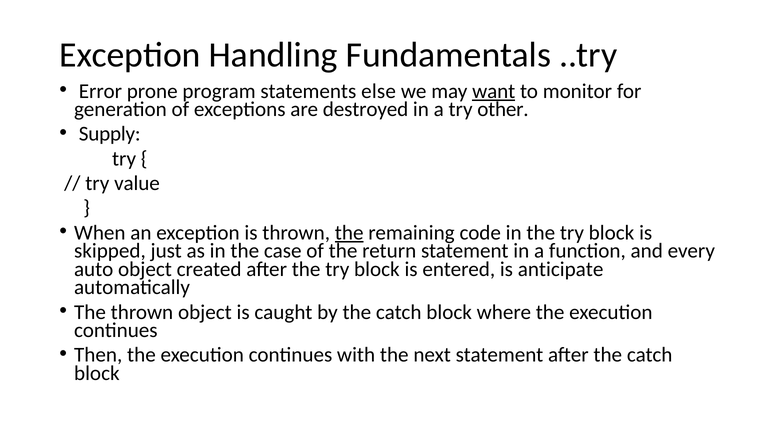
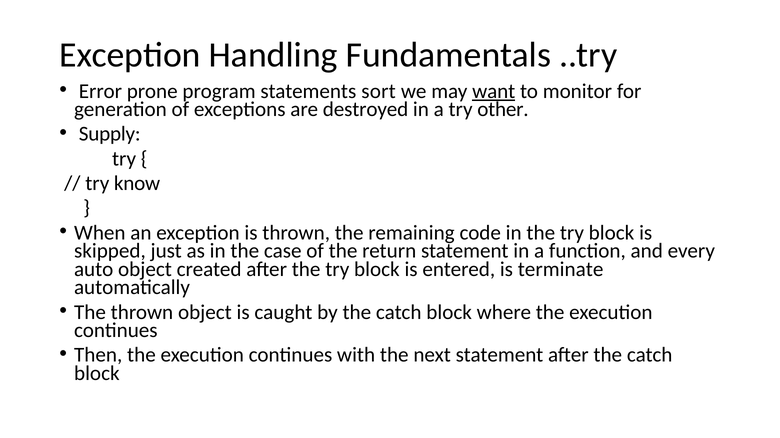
else: else -> sort
value: value -> know
the at (349, 233) underline: present -> none
anticipate: anticipate -> terminate
